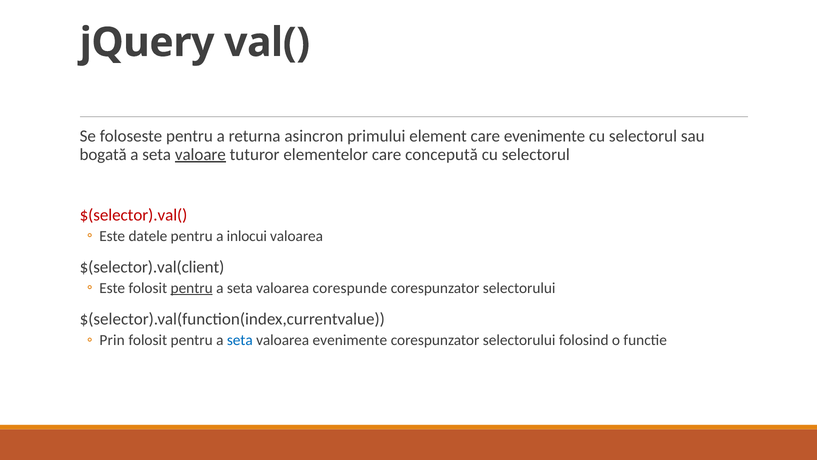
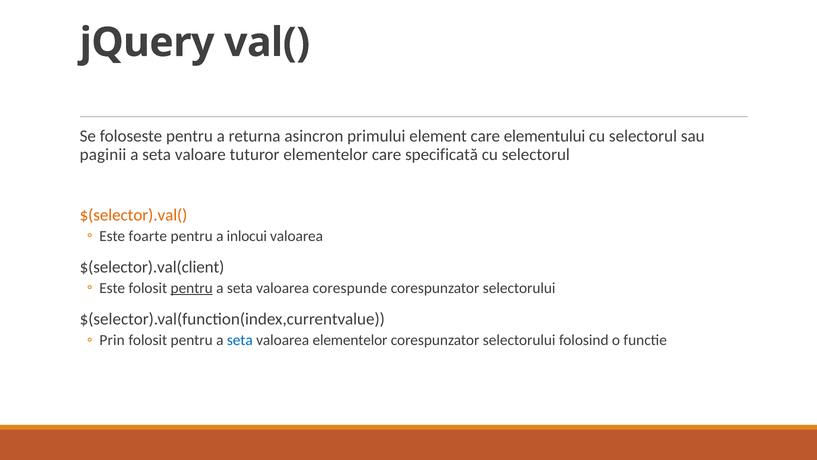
care evenimente: evenimente -> elementului
bogată: bogată -> paginii
valoare underline: present -> none
concepută: concepută -> specificată
$(selector).val( colour: red -> orange
datele: datele -> foarte
valoarea evenimente: evenimente -> elementelor
